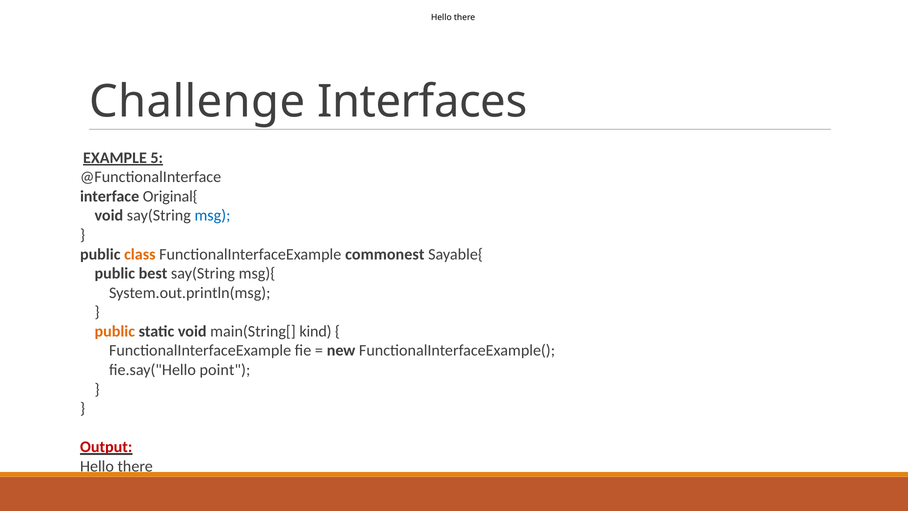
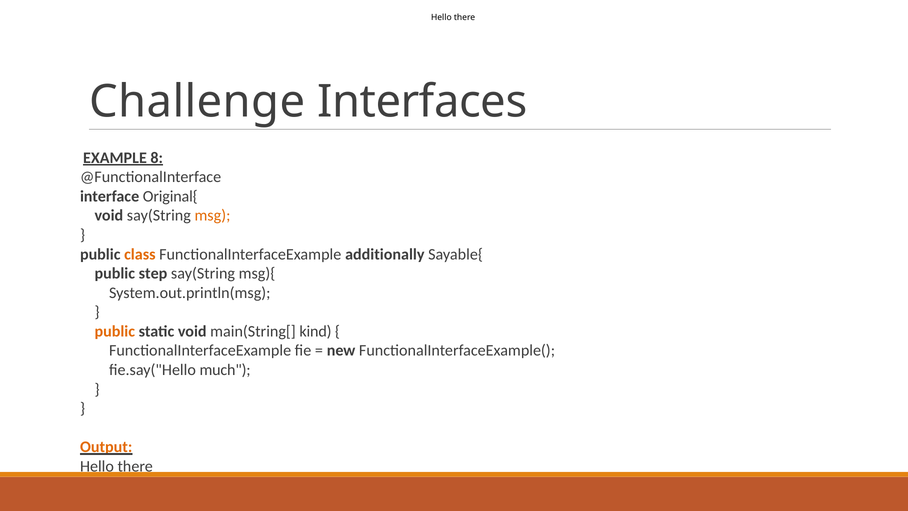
5: 5 -> 8
msg colour: blue -> orange
commonest: commonest -> additionally
best: best -> step
point: point -> much
Output colour: red -> orange
